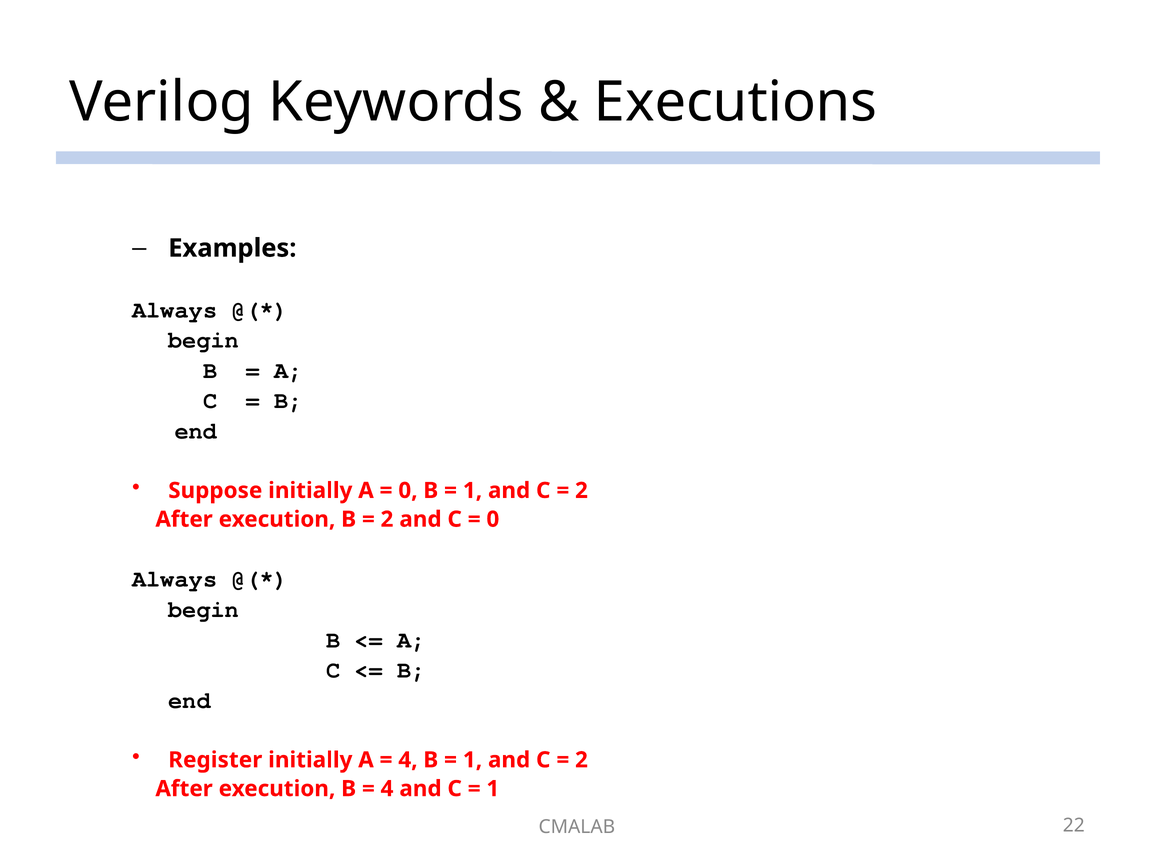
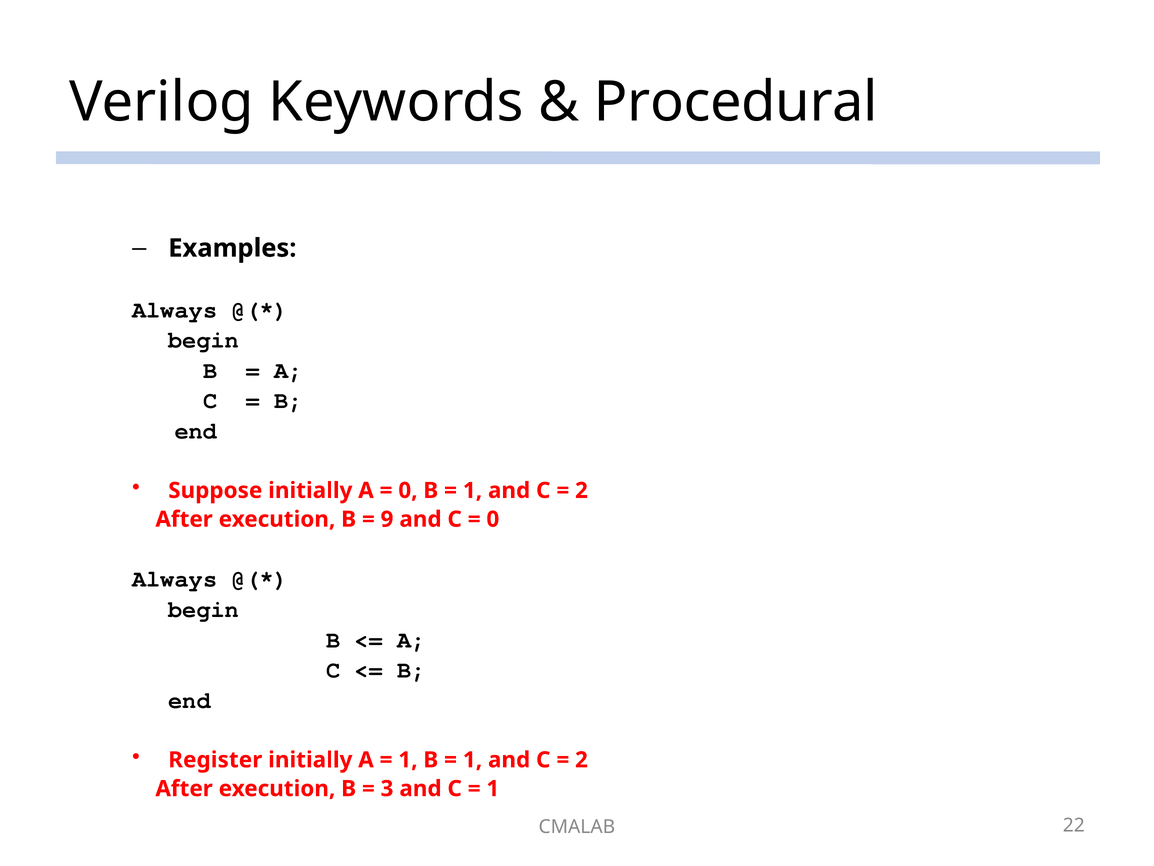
Executions: Executions -> Procedural
2 at (387, 519): 2 -> 9
4 at (408, 760): 4 -> 1
4 at (387, 788): 4 -> 3
